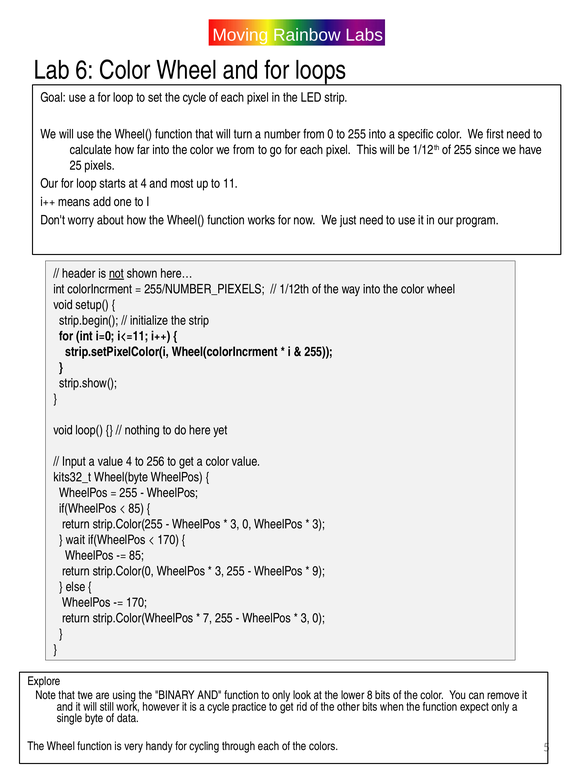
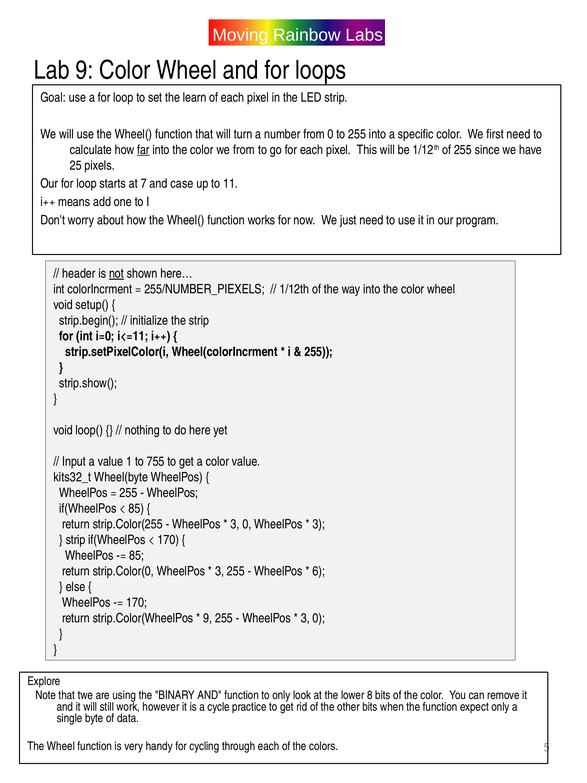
Lab 6: 6 -> 9
the cycle: cycle -> learn
far underline: none -> present
at 4: 4 -> 7
most: most -> case
value 4: 4 -> 1
256: 256 -> 755
wait at (75, 540): wait -> strip
9: 9 -> 6
7 at (208, 618): 7 -> 9
